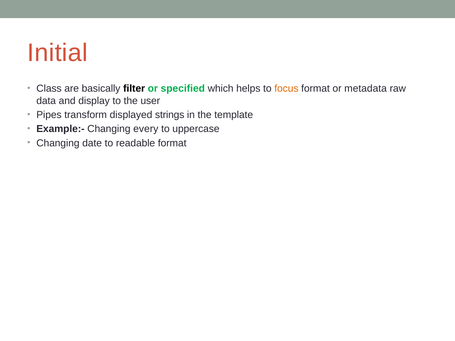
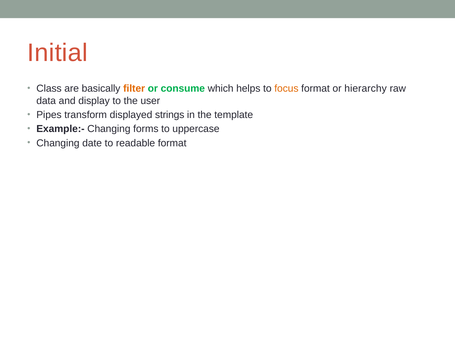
filter colour: black -> orange
specified: specified -> consume
metadata: metadata -> hierarchy
every: every -> forms
